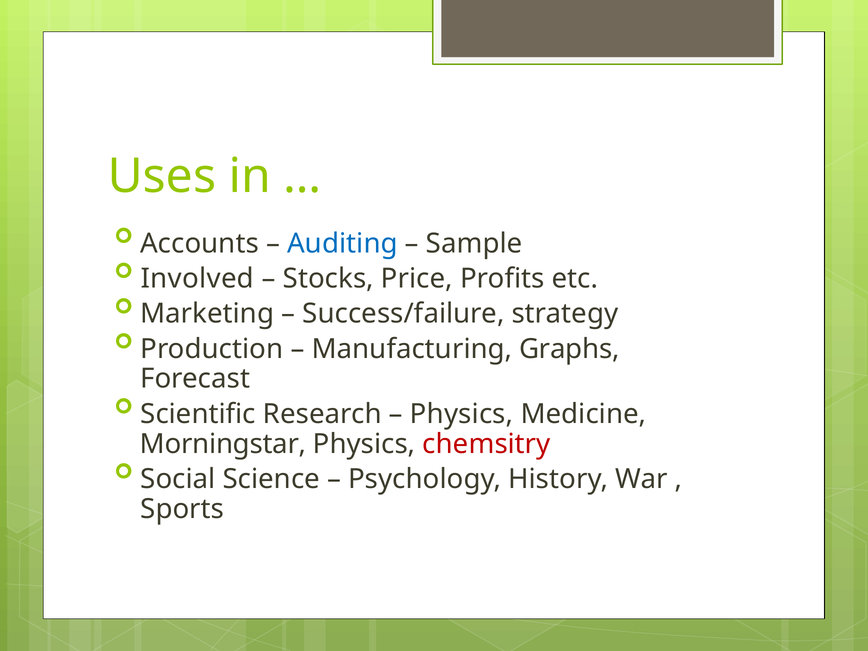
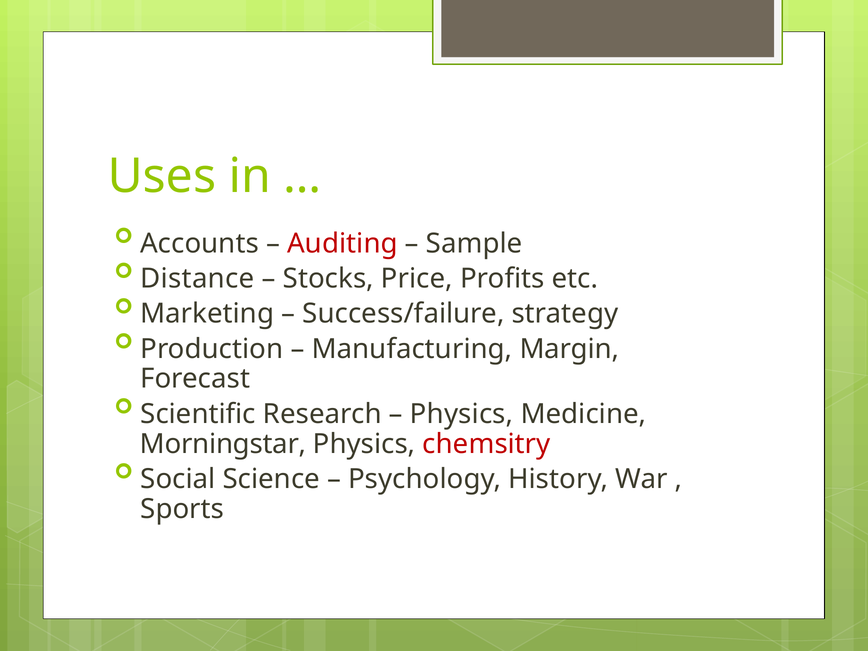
Auditing colour: blue -> red
Involved: Involved -> Distance
Graphs: Graphs -> Margin
